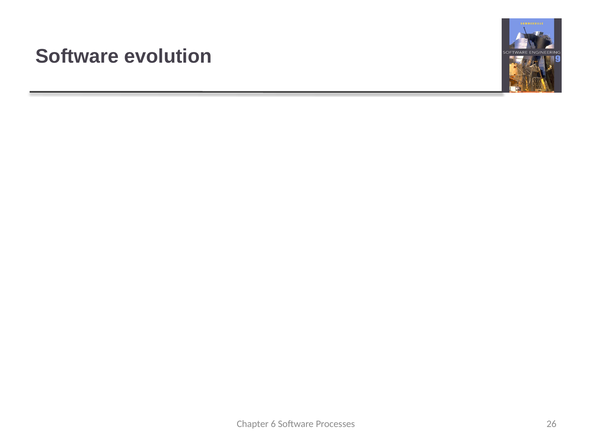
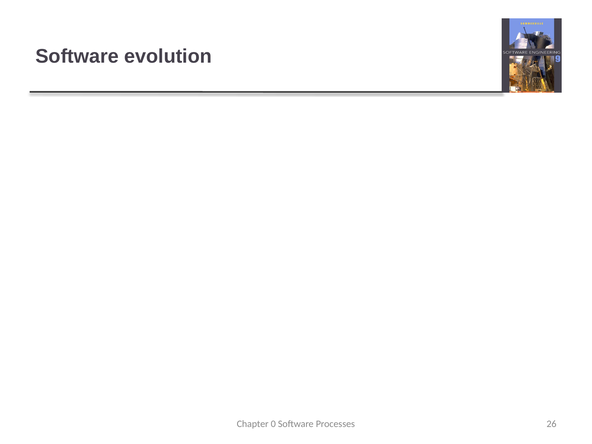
6: 6 -> 0
